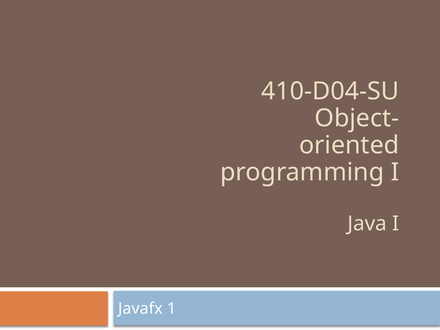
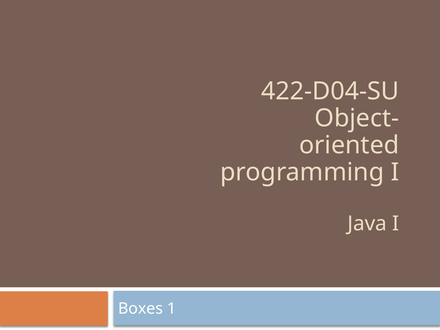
410-D04-SU: 410-D04-SU -> 422-D04-SU
Javafx: Javafx -> Boxes
